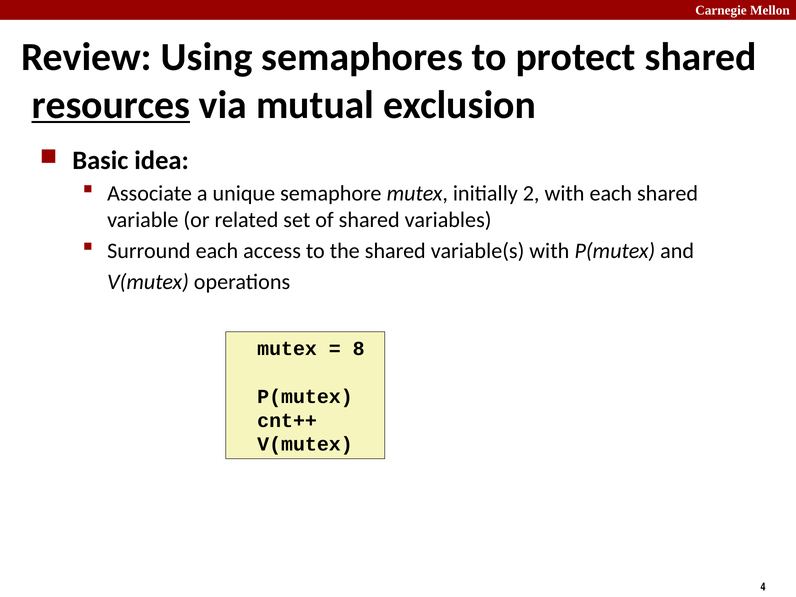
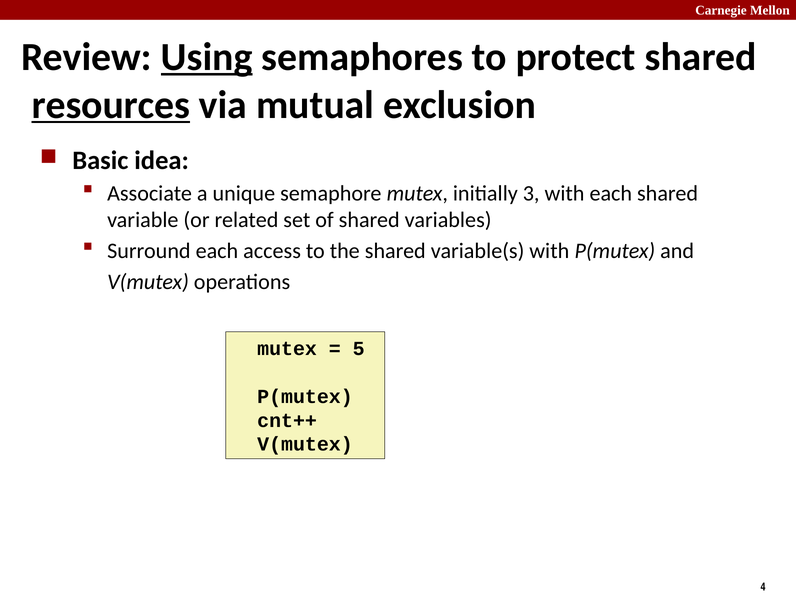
Using underline: none -> present
2: 2 -> 3
8: 8 -> 5
